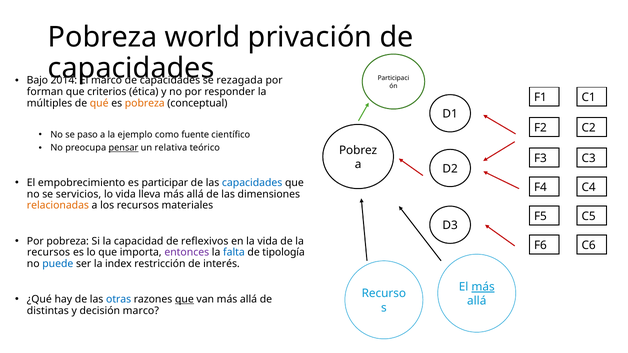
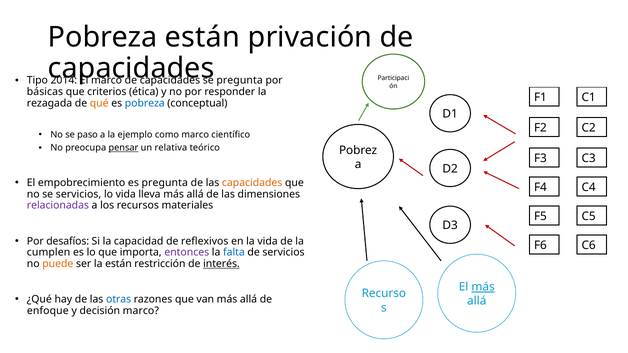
Pobreza world: world -> están
Bajo: Bajo -> Tipo
rezagada at (240, 81): rezagada -> pregunta
forman: forman -> básicas
múltiples: múltiples -> rezagada
pobreza at (145, 103) colour: orange -> blue
como fuente: fuente -> marco
es participar: participar -> pregunta
capacidades at (252, 183) colour: blue -> orange
relacionadas colour: orange -> purple
Por pobreza: pobreza -> desafíos
recursos at (49, 253): recursos -> cumplen
de tipología: tipología -> servicios
puede colour: blue -> orange
la index: index -> están
interés underline: none -> present
que at (184, 300) underline: present -> none
distintas: distintas -> enfoque
